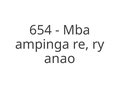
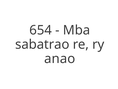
ampinga: ampinga -> sabatrao
